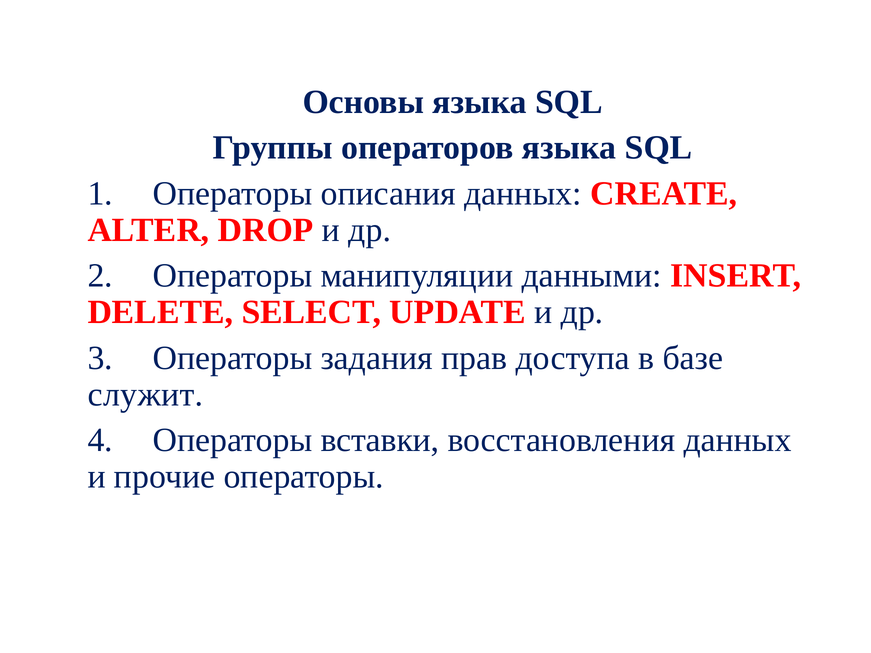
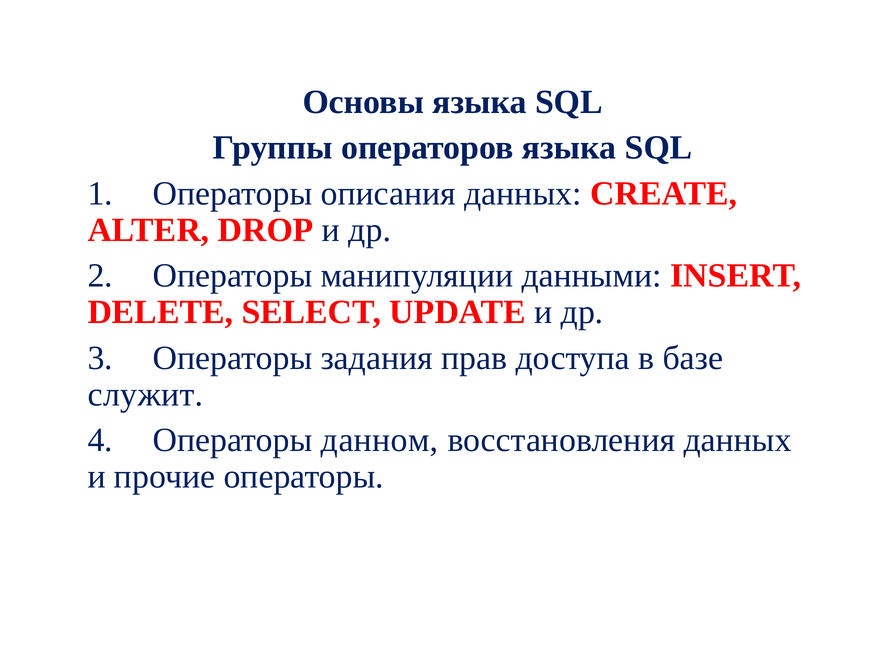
вставки: вставки -> данном
